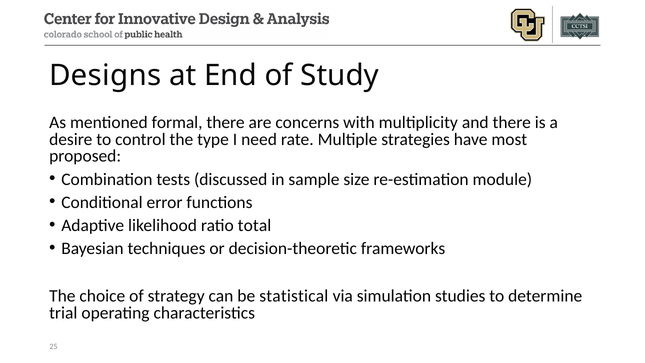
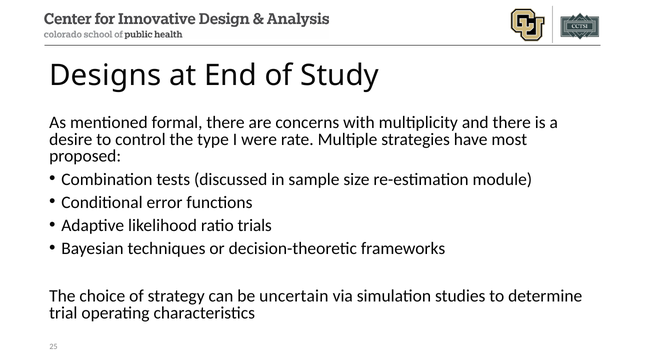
need: need -> were
total: total -> trials
statistical: statistical -> uncertain
